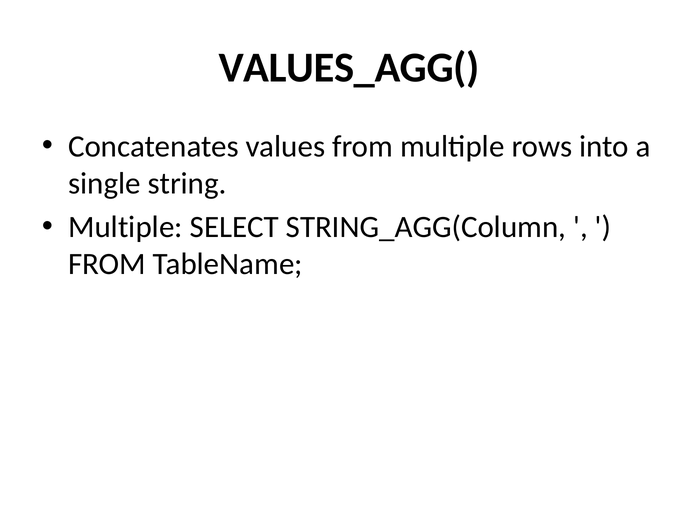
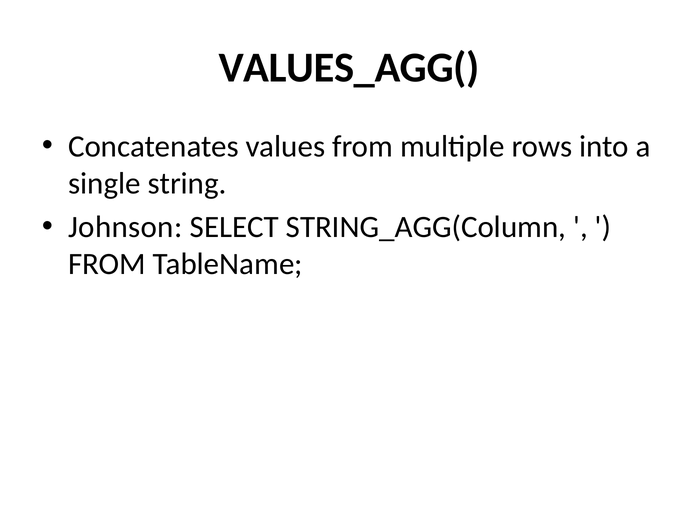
Multiple at (125, 227): Multiple -> Johnson
